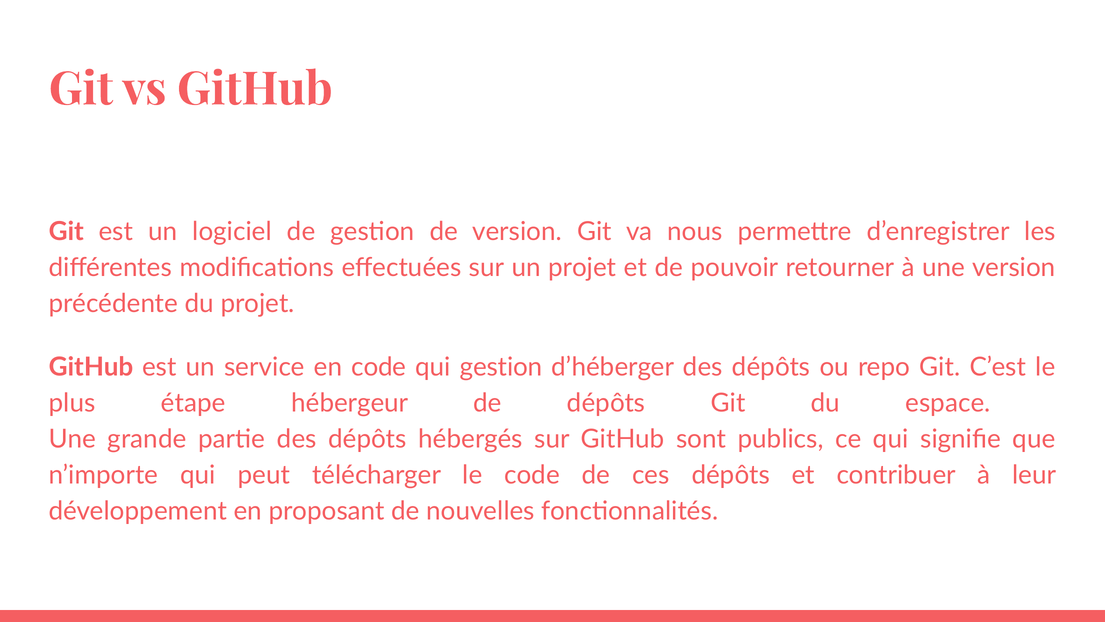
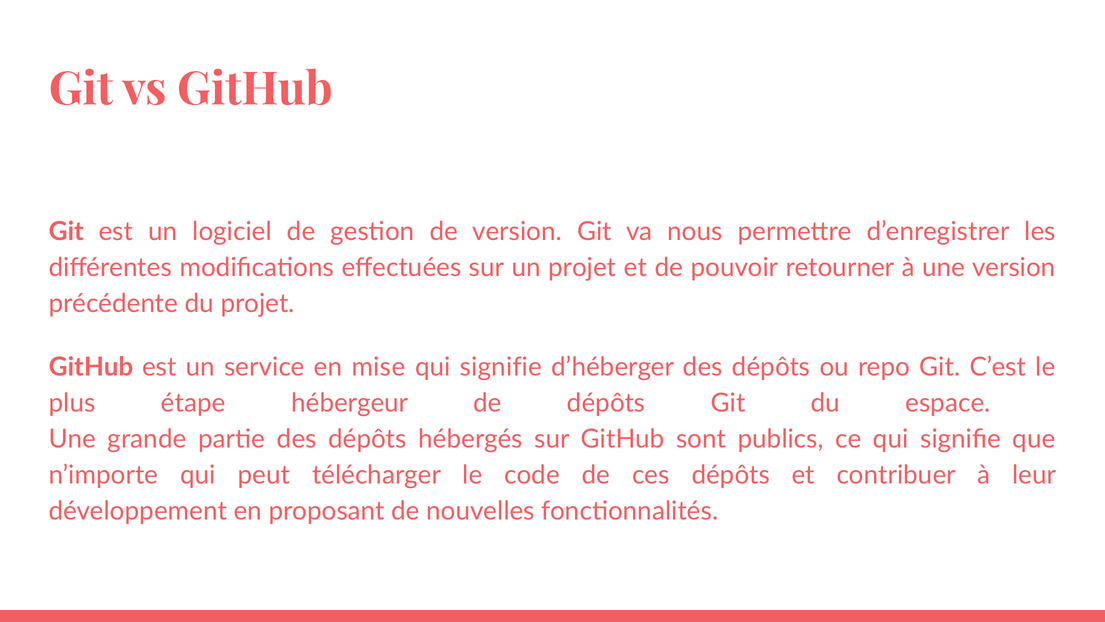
en code: code -> mise
gestion at (501, 367): gestion -> signifie
